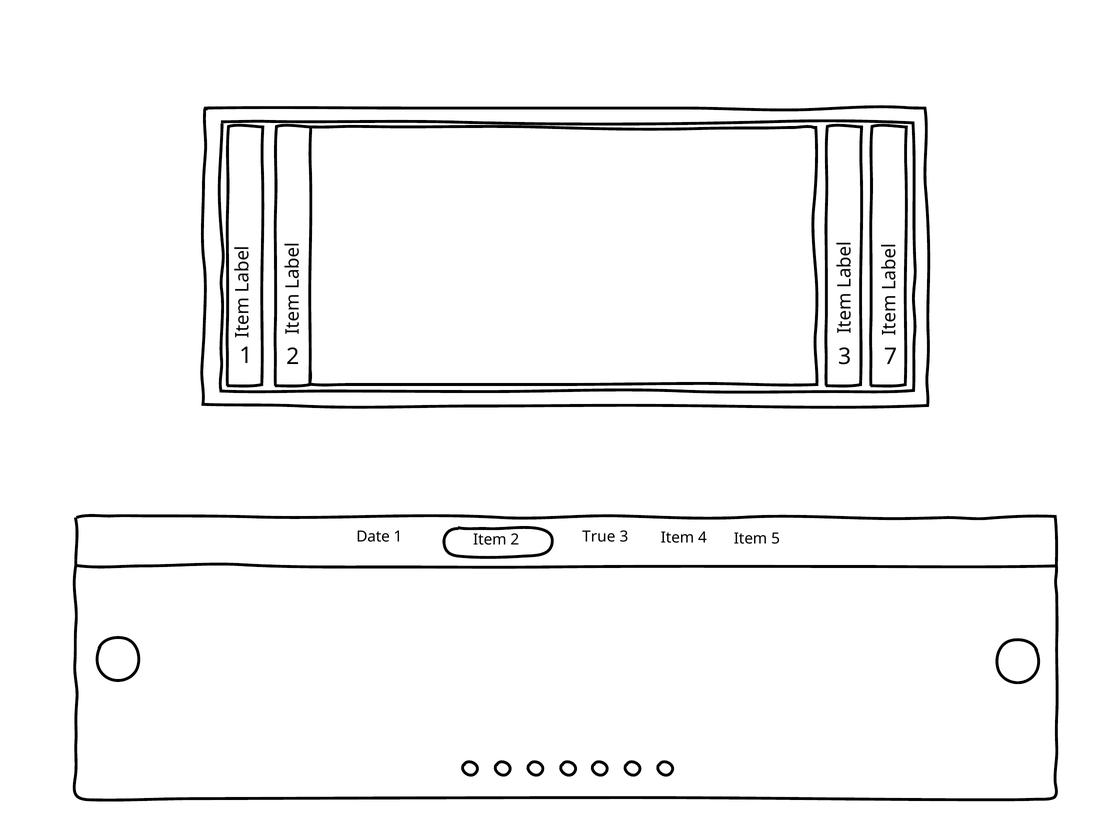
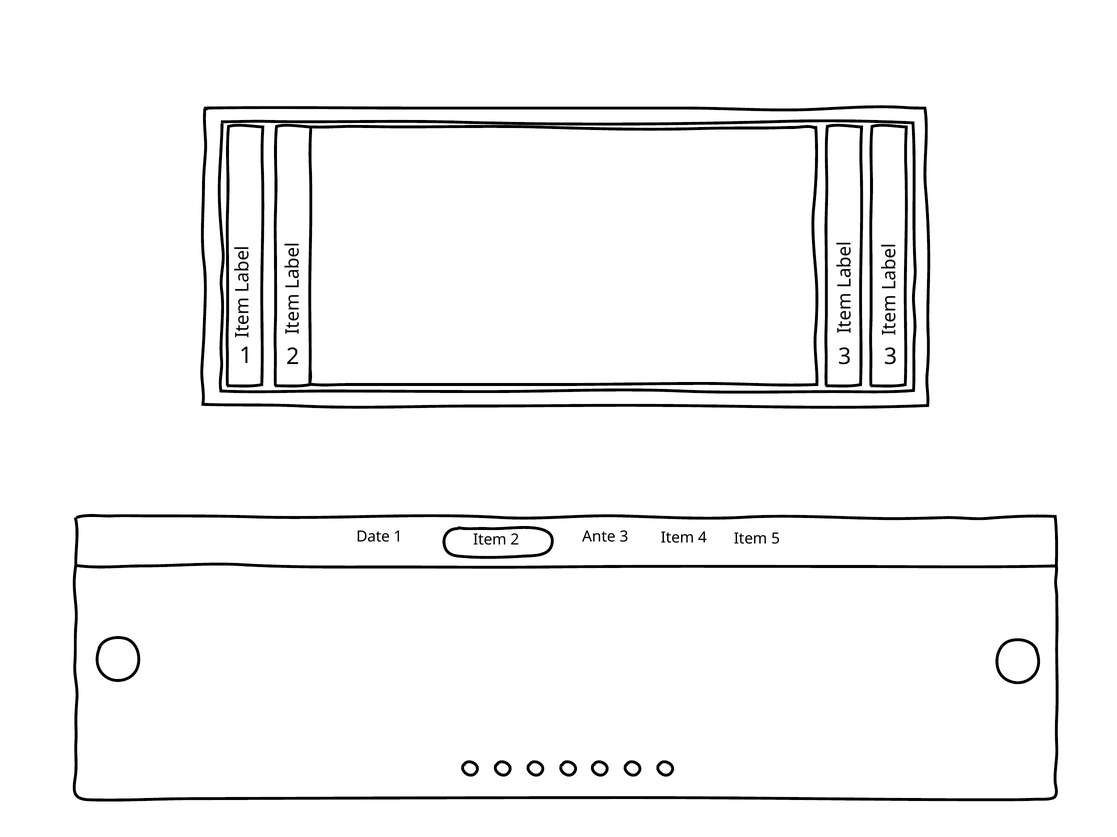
3 7: 7 -> 3
True: True -> Ante
